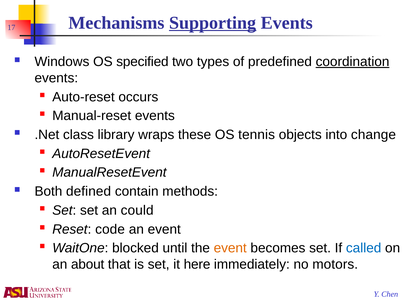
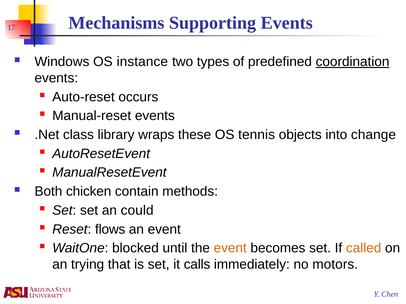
Supporting underline: present -> none
specified: specified -> instance
defined: defined -> chicken
code: code -> flows
called colour: blue -> orange
about: about -> trying
here: here -> calls
